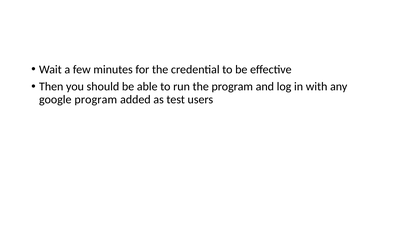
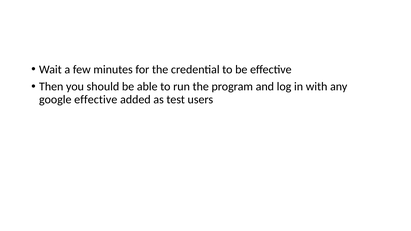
google program: program -> effective
